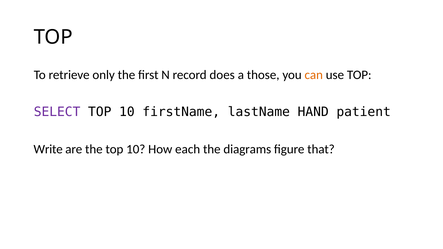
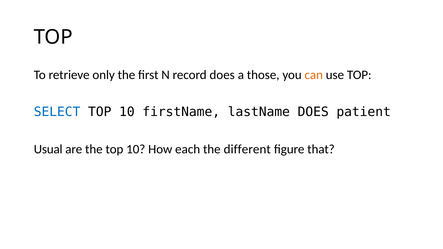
SELECT colour: purple -> blue
lastName HAND: HAND -> DOES
Write: Write -> Usual
diagrams: diagrams -> different
